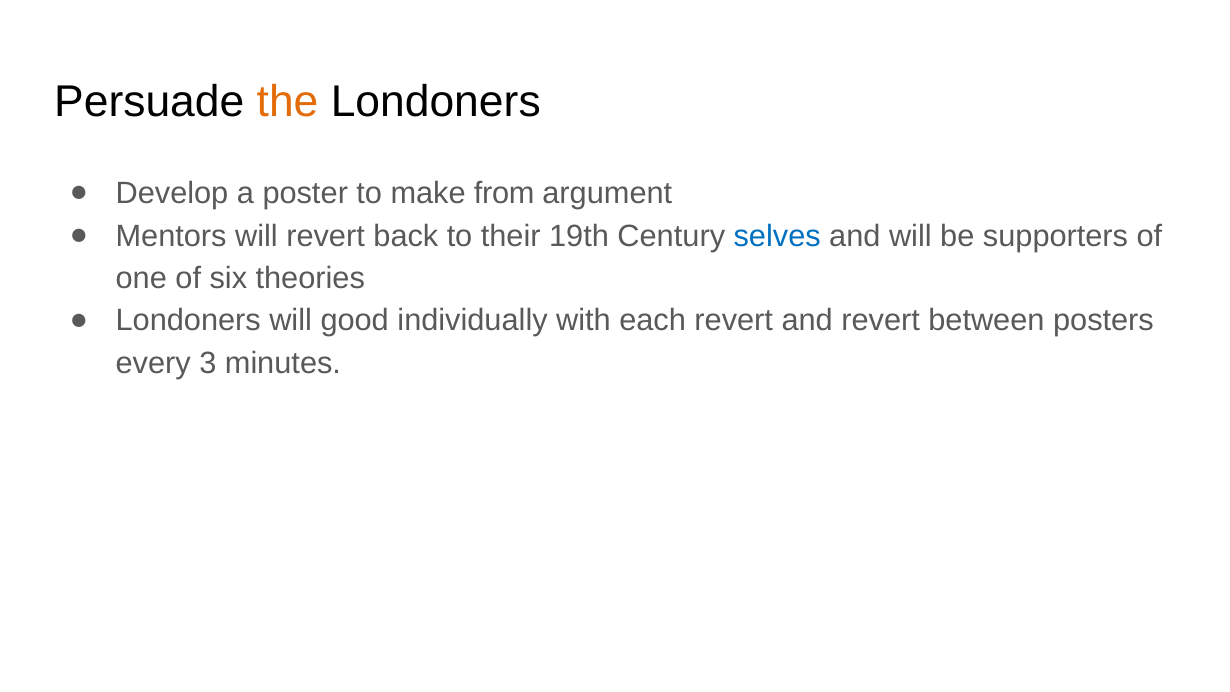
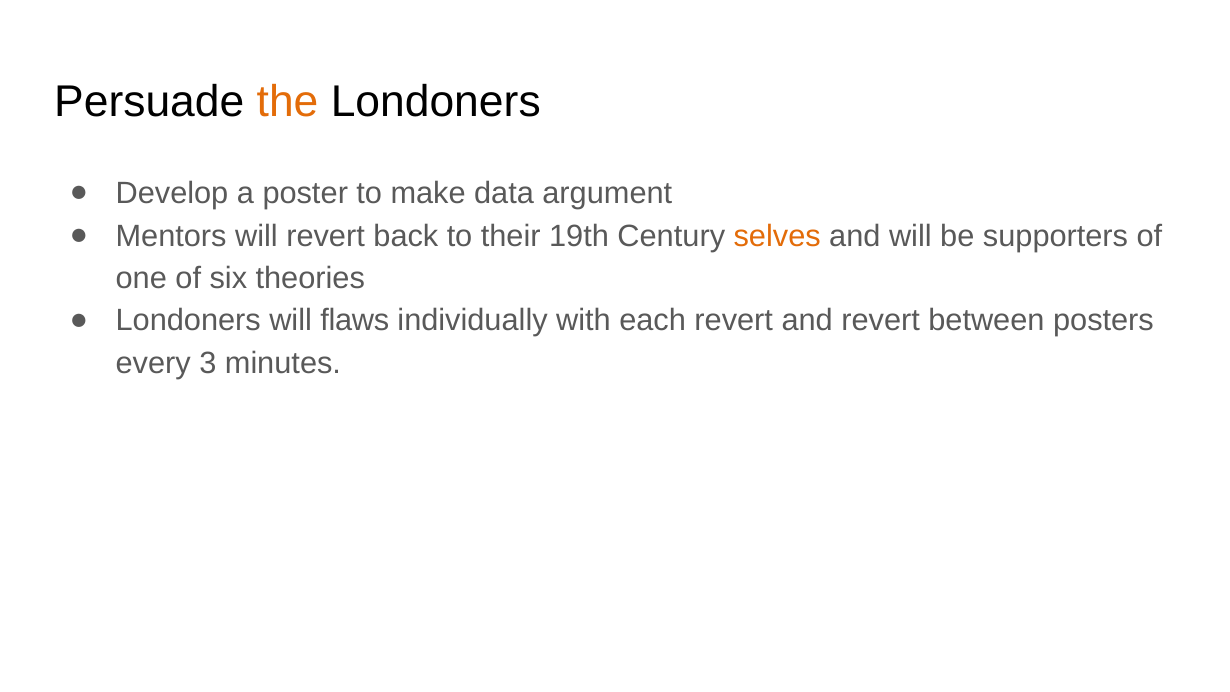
from: from -> data
selves colour: blue -> orange
good: good -> flaws
